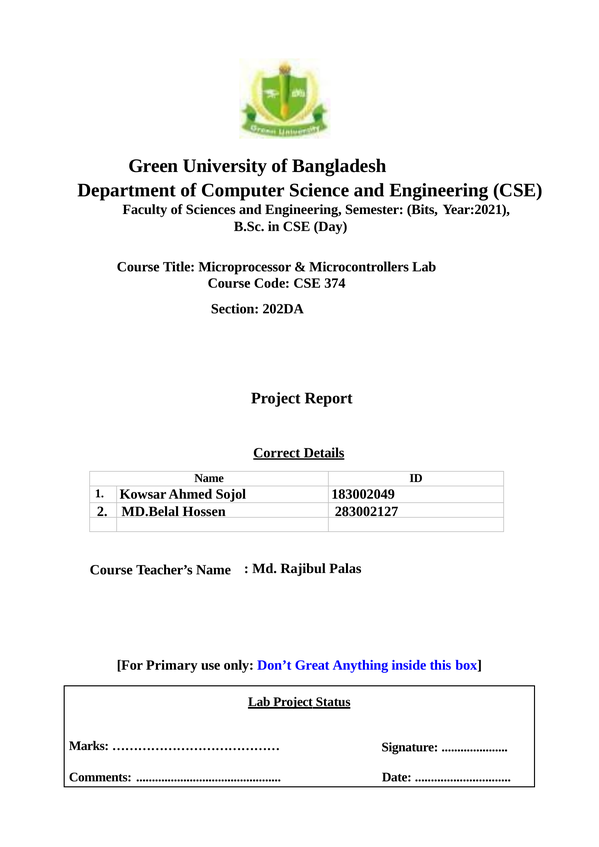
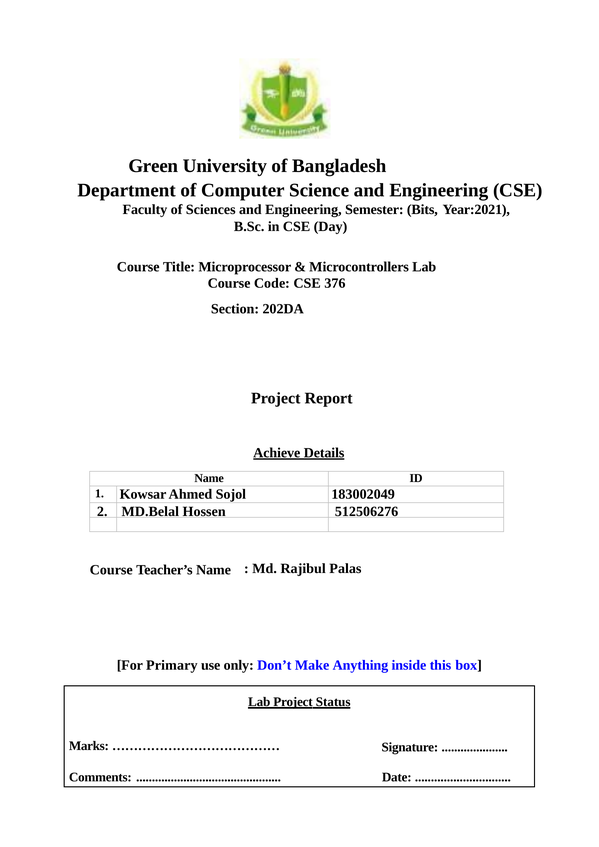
374: 374 -> 376
Correct: Correct -> Achieve
283002127: 283002127 -> 512506276
Great: Great -> Make
